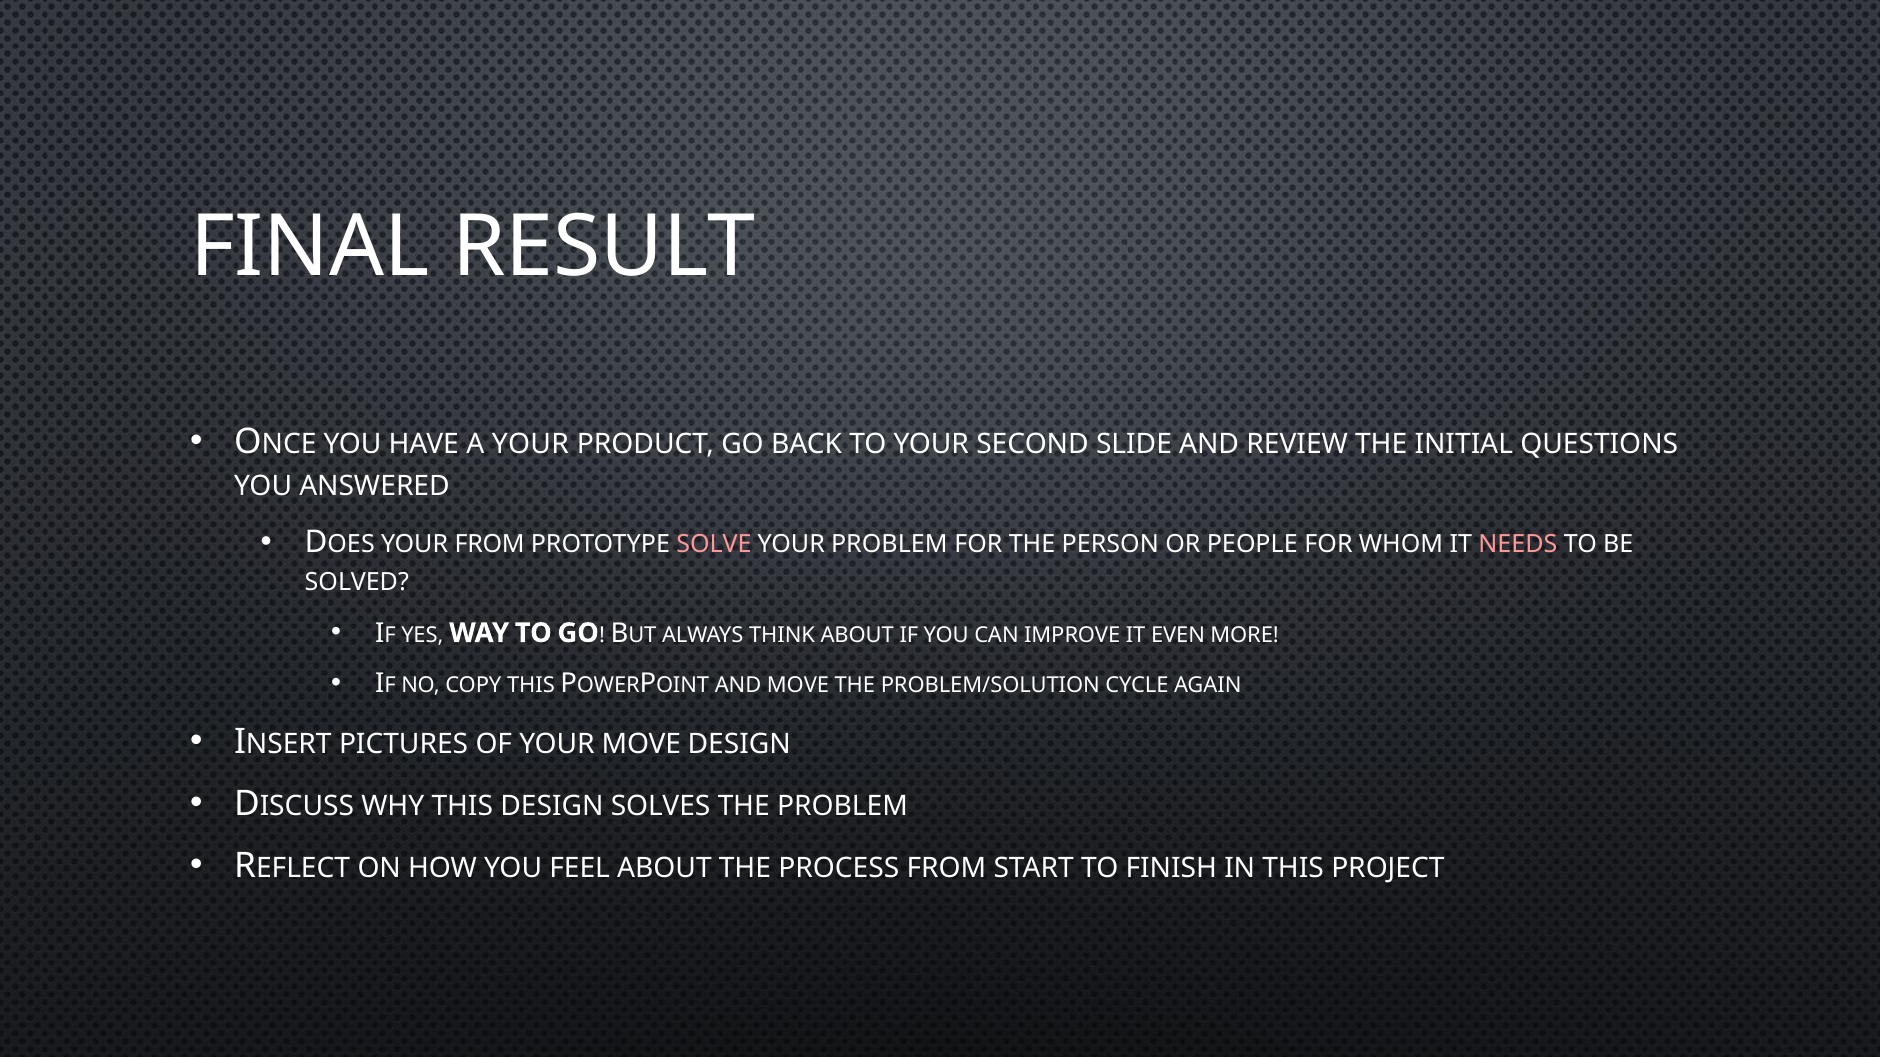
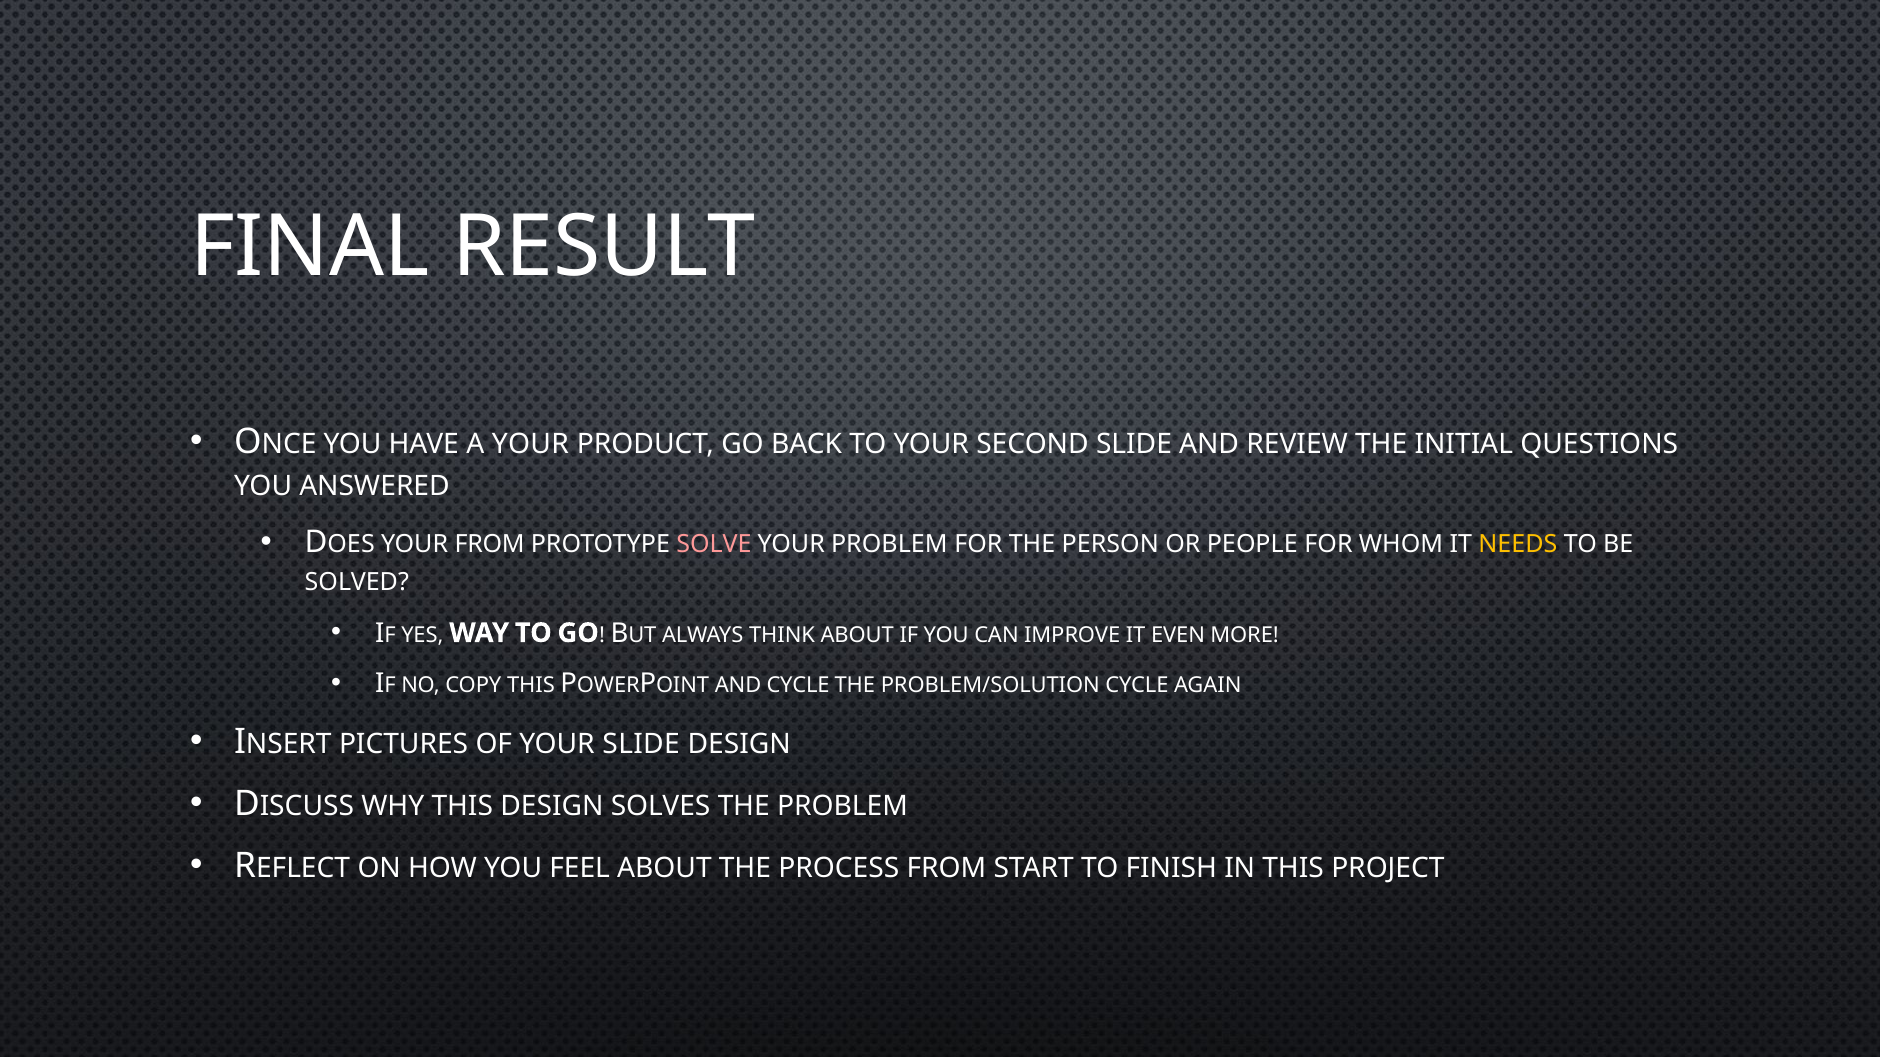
NEEDS colour: pink -> yellow
AND MOVE: MOVE -> CYCLE
YOUR MOVE: MOVE -> SLIDE
